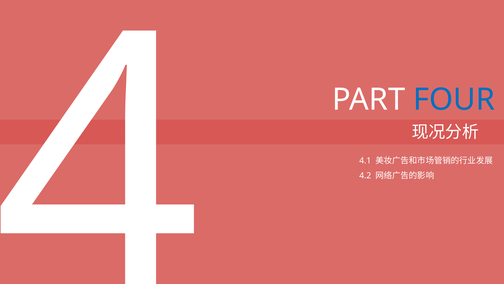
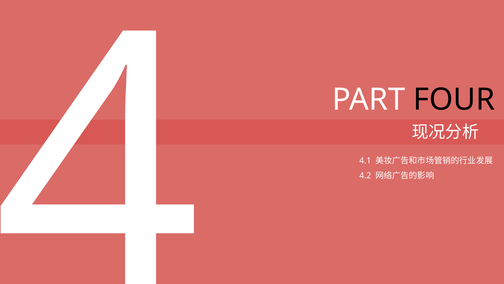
FOUR colour: blue -> black
